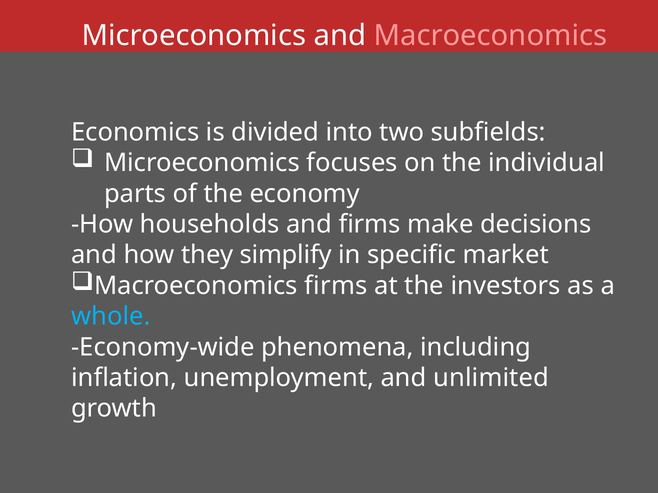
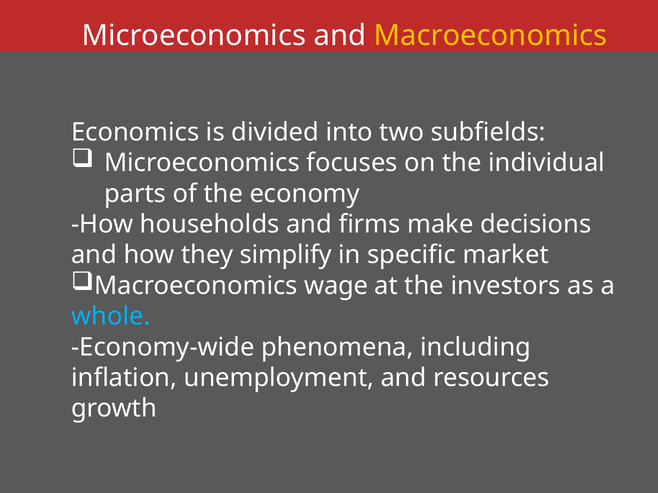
Macroeconomics at (490, 36) colour: pink -> yellow
Macroeconomics firms: firms -> wage
unlimited: unlimited -> resources
